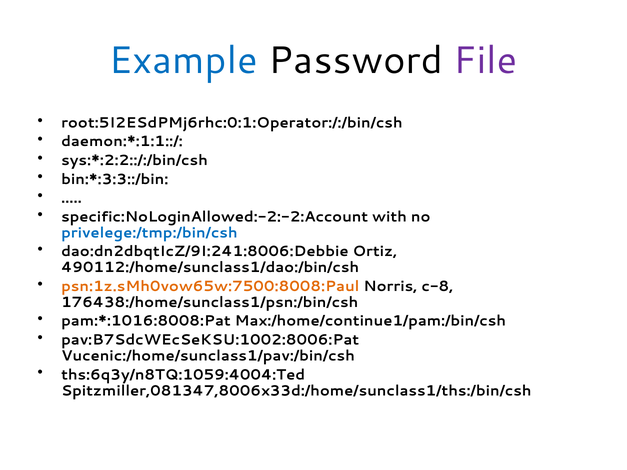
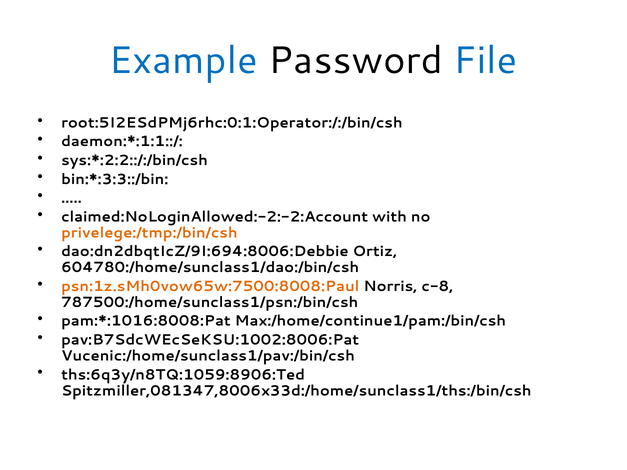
File colour: purple -> blue
specific:NoLoginAllowed:-2:-2:Account: specific:NoLoginAllowed:-2:-2:Account -> claimed:NoLoginAllowed:-2:-2:Account
privelege:/tmp:/bin/csh colour: blue -> orange
dao:dn2dbqtIcZ/9I:241:8006:Debbie: dao:dn2dbqtIcZ/9I:241:8006:Debbie -> dao:dn2dbqtIcZ/9I:694:8006:Debbie
490112:/home/sunclass1/dao:/bin/csh: 490112:/home/sunclass1/dao:/bin/csh -> 604780:/home/sunclass1/dao:/bin/csh
176438:/home/sunclass1/psn:/bin/csh: 176438:/home/sunclass1/psn:/bin/csh -> 787500:/home/sunclass1/psn:/bin/csh
ths:6q3y/n8TQ:1059:4004:Ted: ths:6q3y/n8TQ:1059:4004:Ted -> ths:6q3y/n8TQ:1059:8906:Ted
